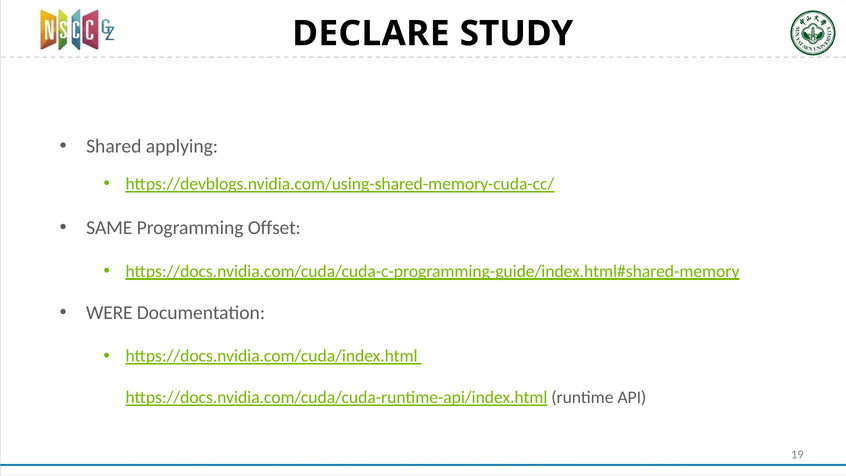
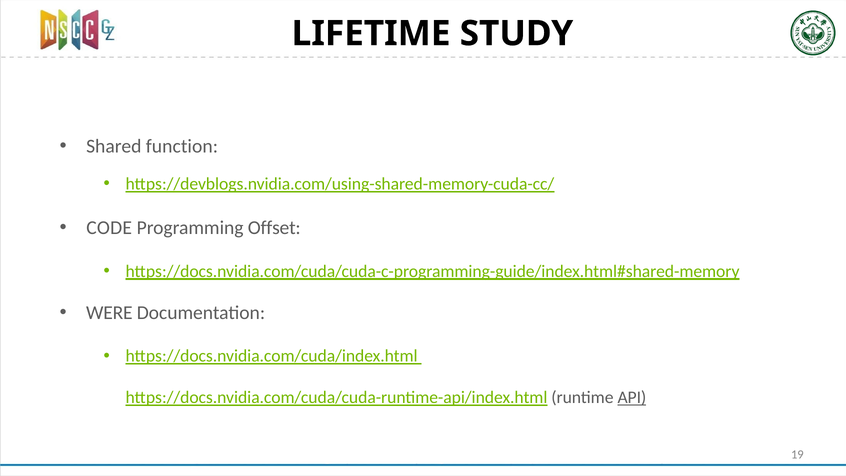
DECLARE: DECLARE -> LIFETIME
applying: applying -> function
SAME: SAME -> CODE
API underline: none -> present
